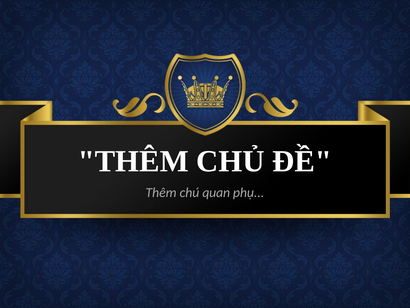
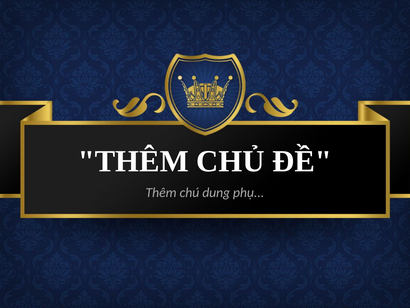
quan: quan -> dung
